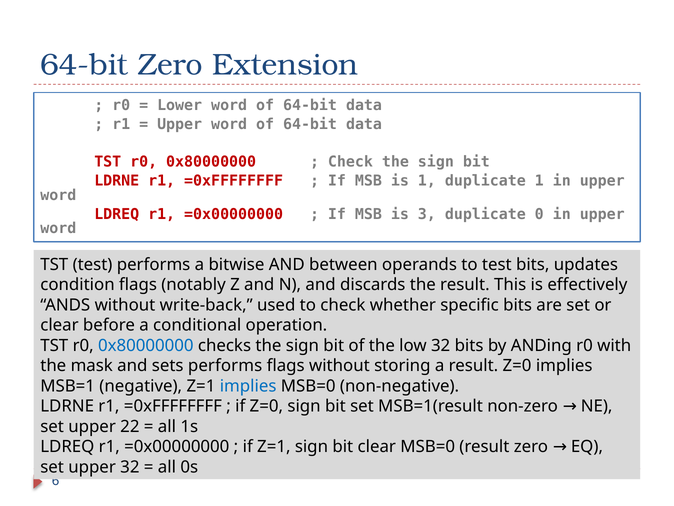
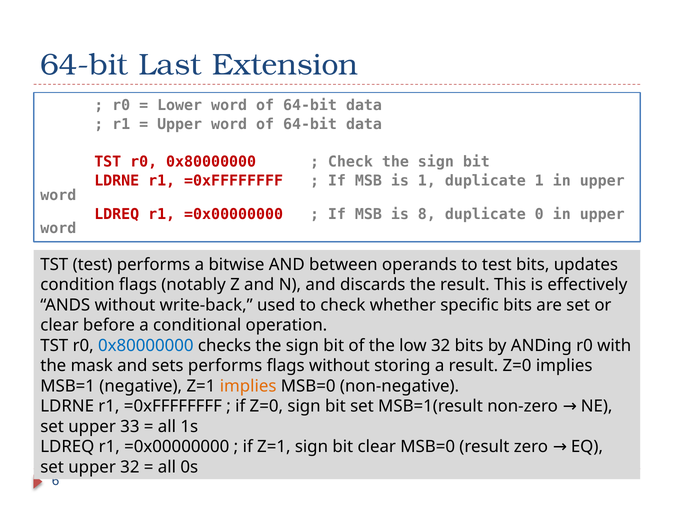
64-bit Zero: Zero -> Last
3: 3 -> 8
implies at (248, 386) colour: blue -> orange
22: 22 -> 33
